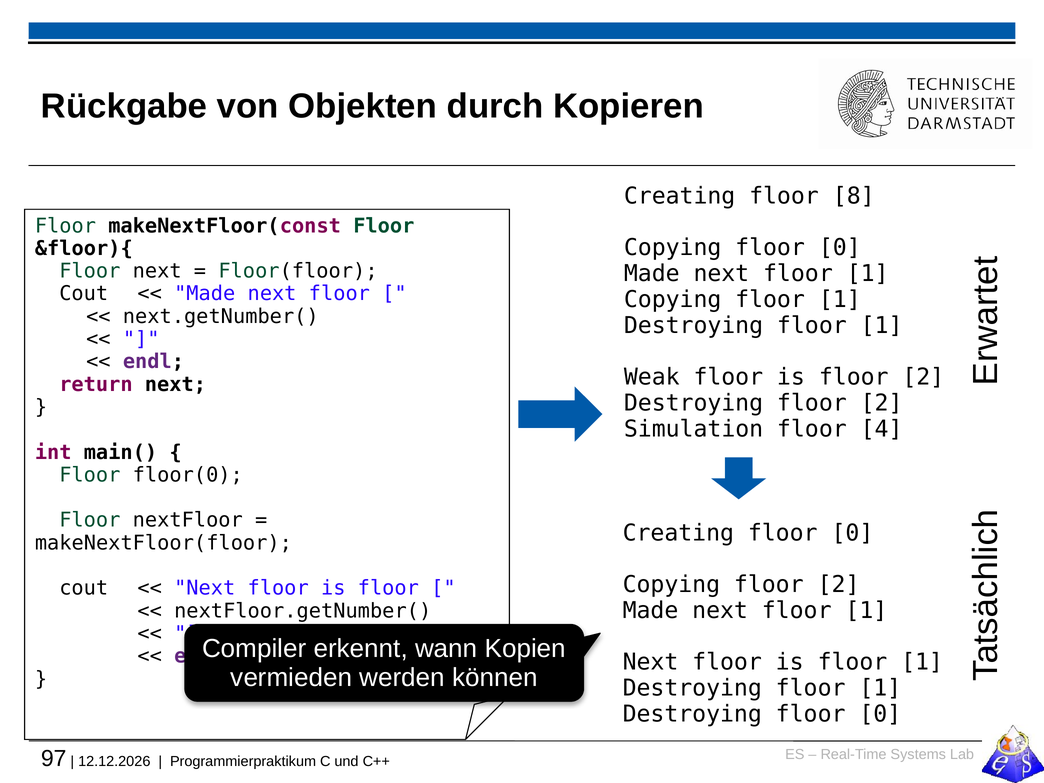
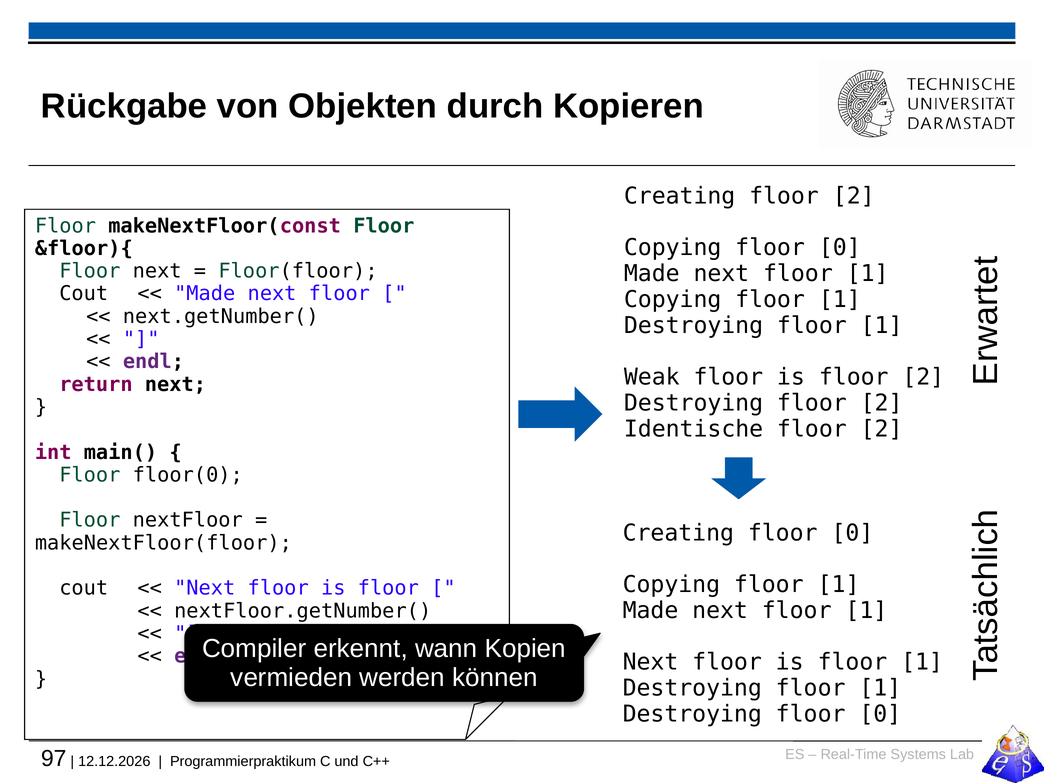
Creating floor 8: 8 -> 2
Simulation: Simulation -> Identische
4 at (882, 429): 4 -> 2
2 at (839, 585): 2 -> 1
